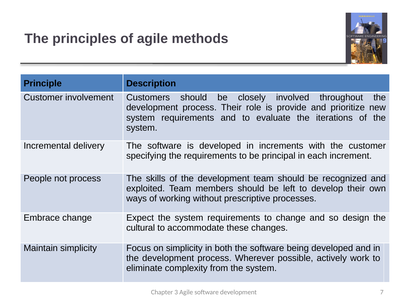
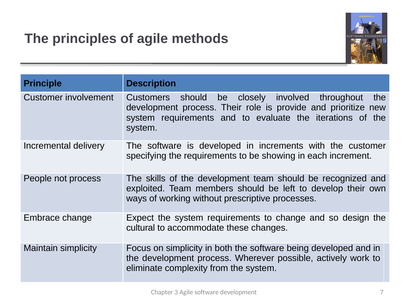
principal: principal -> showing
